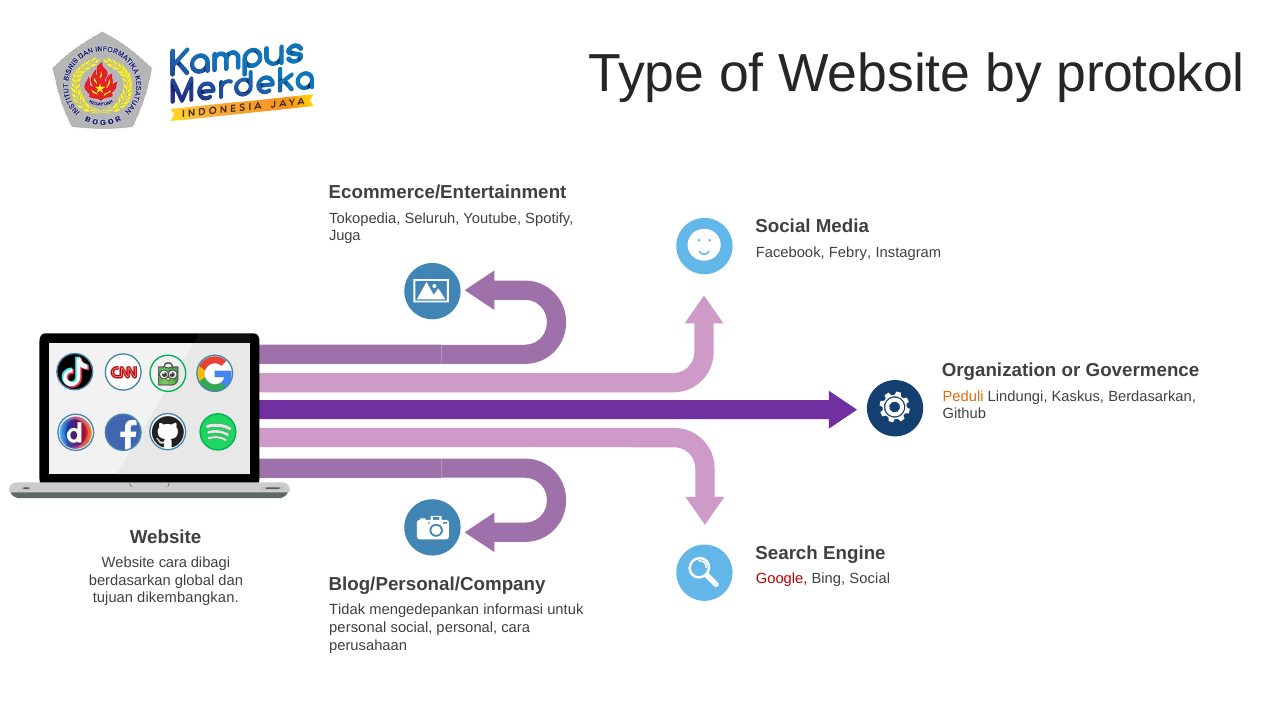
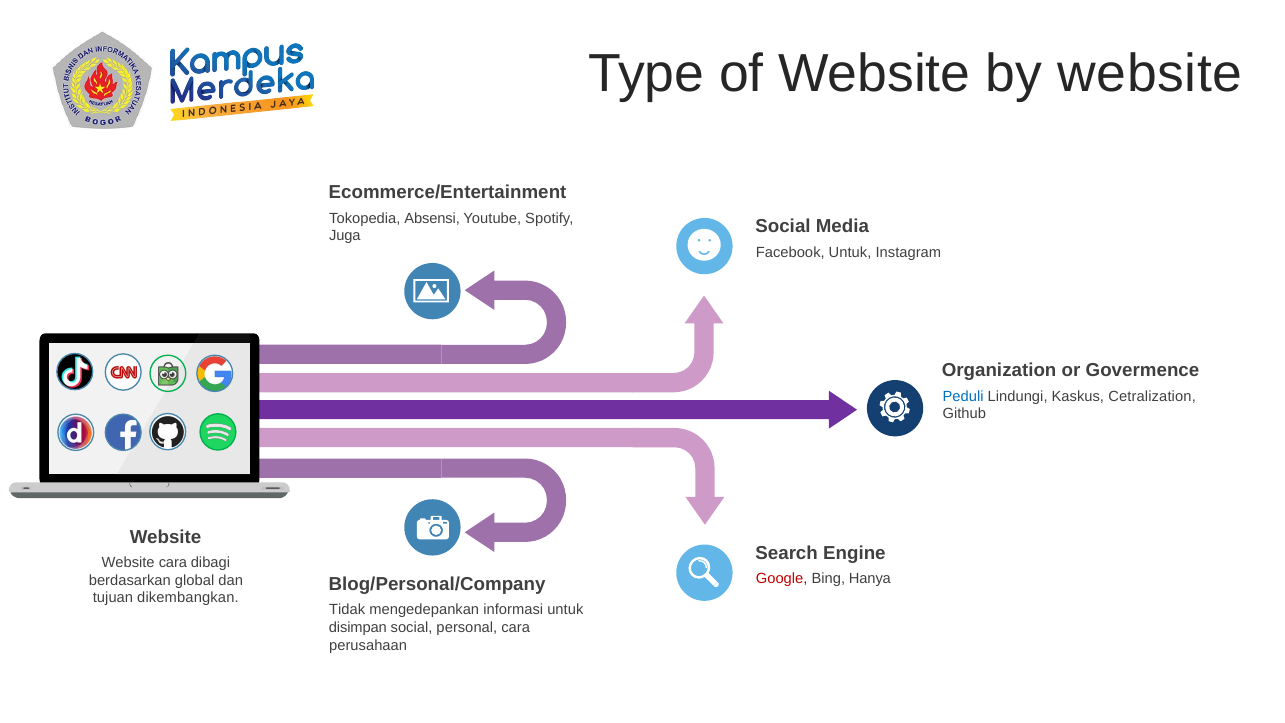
by protokol: protokol -> website
Seluruh: Seluruh -> Absensi
Facebook Febry: Febry -> Untuk
Peduli colour: orange -> blue
Kaskus Berdasarkan: Berdasarkan -> Cetralization
Bing Social: Social -> Hanya
personal at (358, 627): personal -> disimpan
